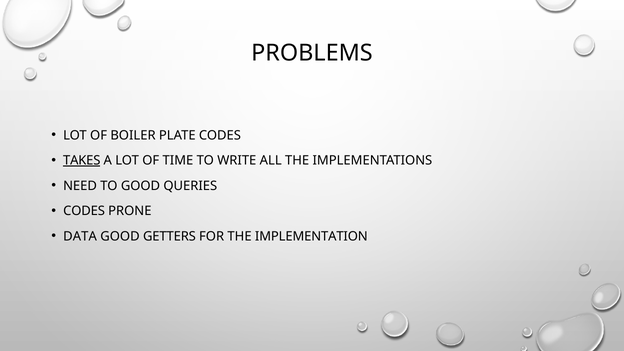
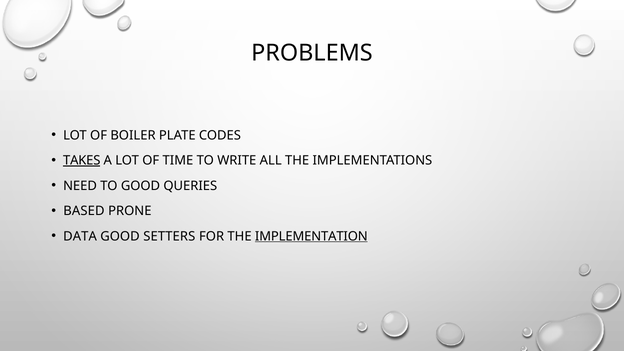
CODES at (84, 211): CODES -> BASED
GETTERS: GETTERS -> SETTERS
IMPLEMENTATION underline: none -> present
